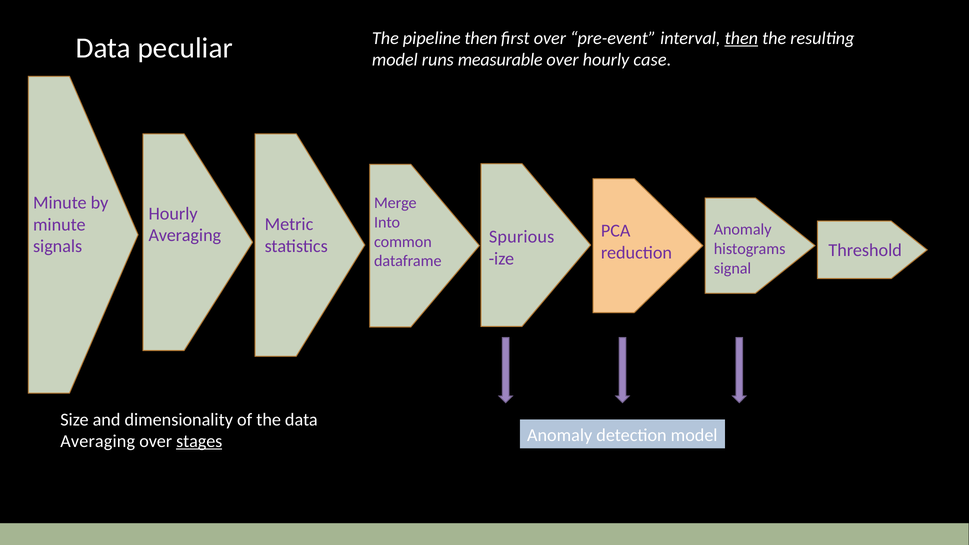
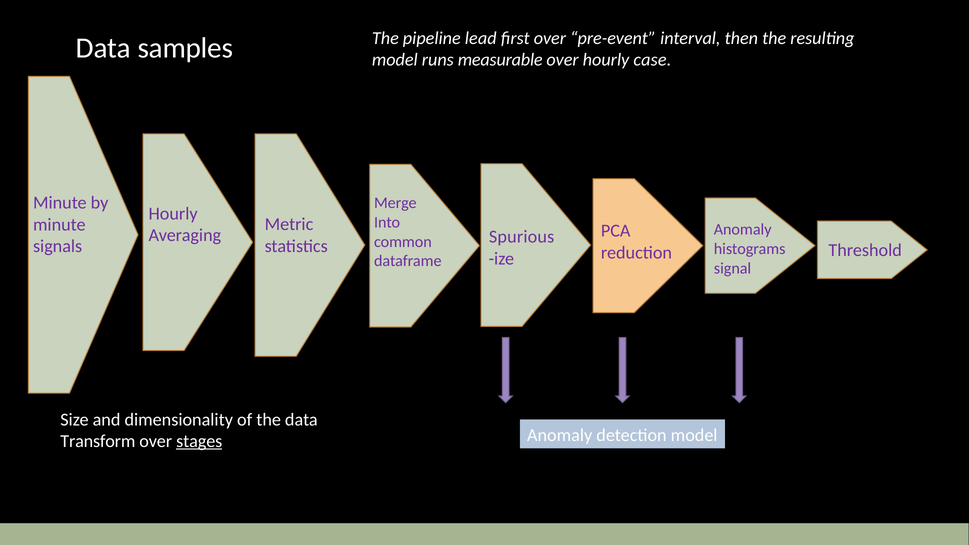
pipeline then: then -> lead
then at (741, 38) underline: present -> none
peculiar: peculiar -> samples
Averaging at (98, 441): Averaging -> Transform
